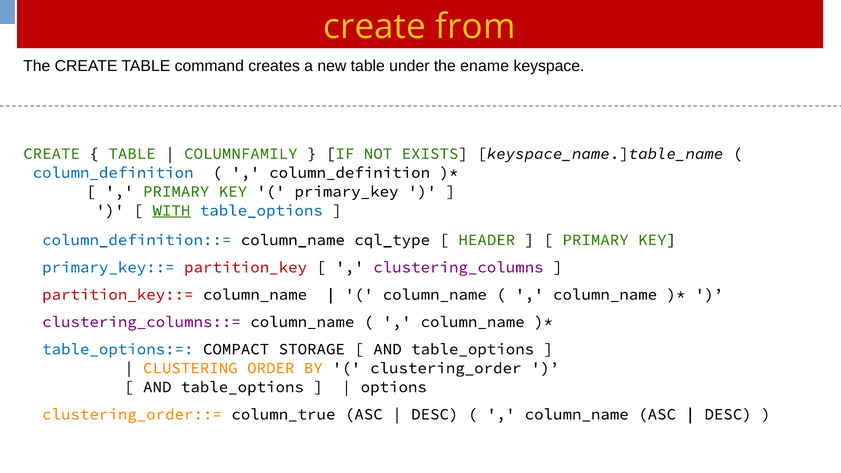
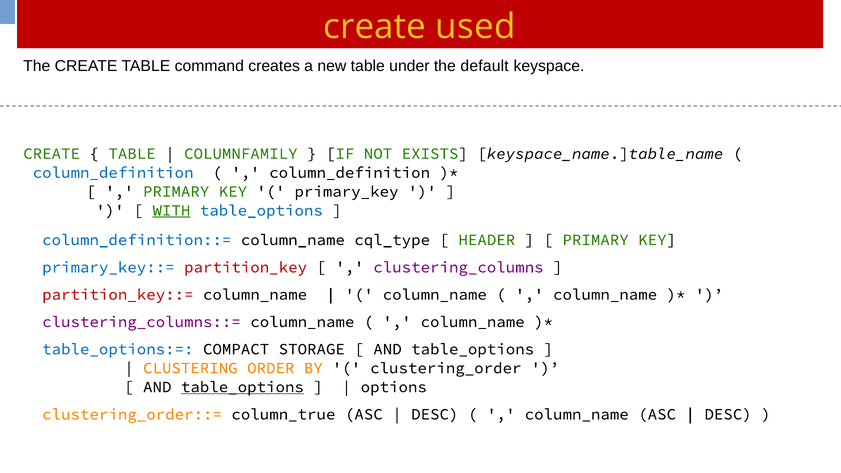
from: from -> used
ename: ename -> default
table_options at (242, 387) underline: none -> present
